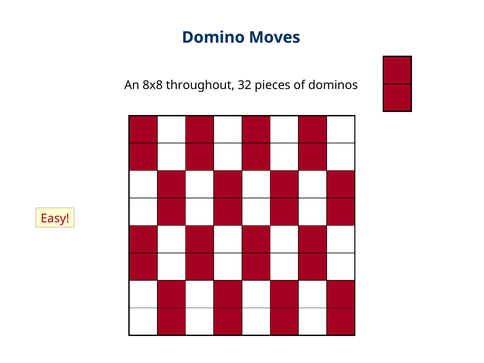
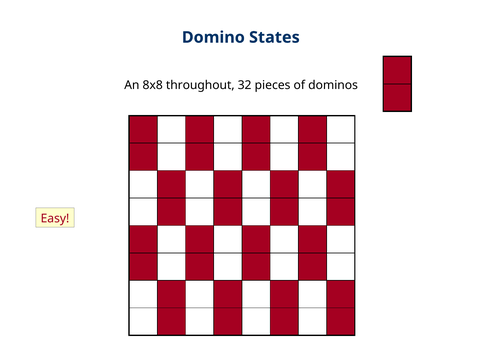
Moves: Moves -> States
